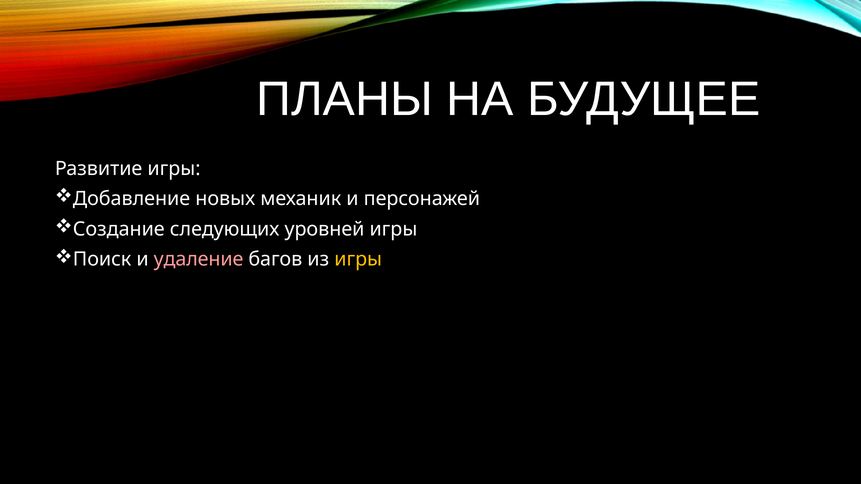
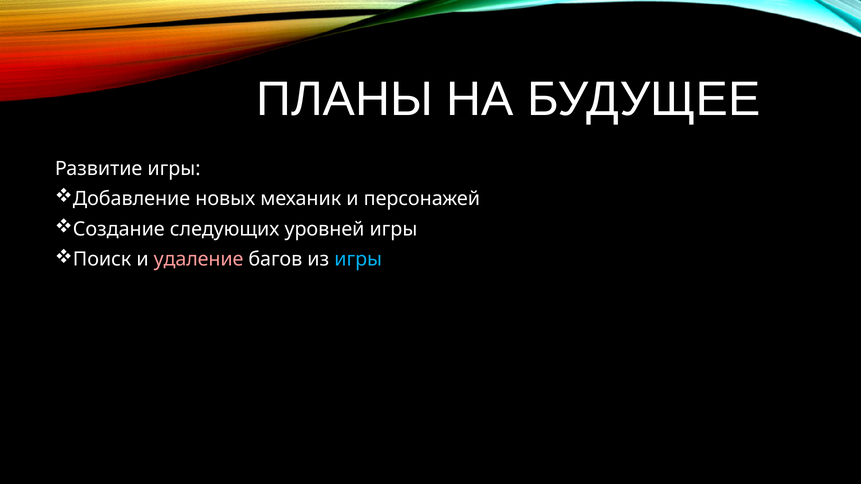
игры at (358, 260) colour: yellow -> light blue
